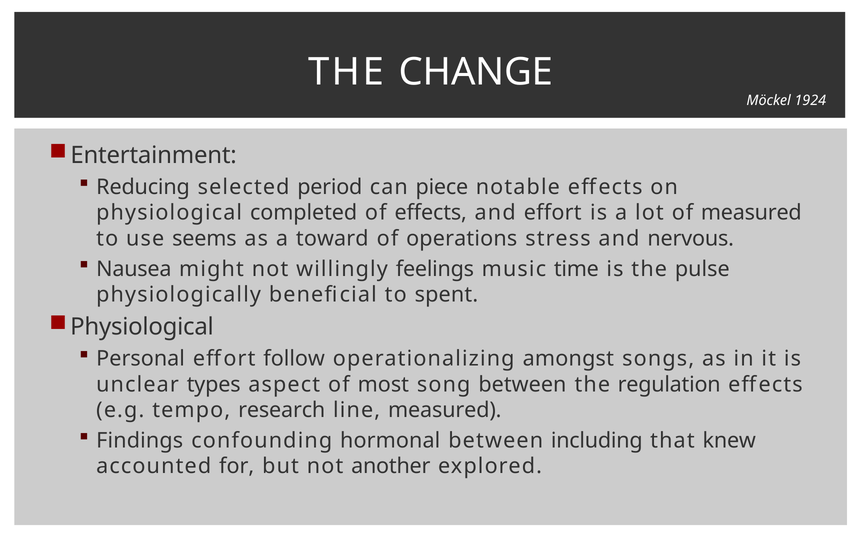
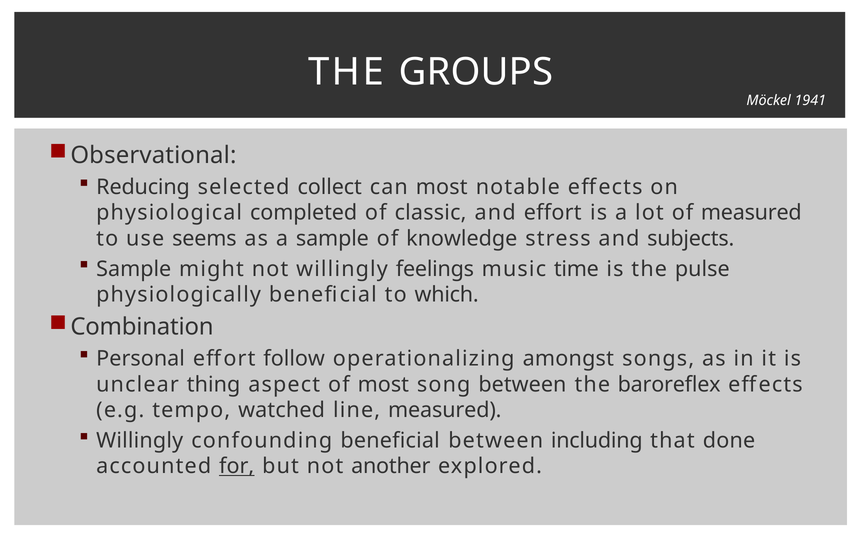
CHANGE: CHANGE -> GROUPS
1924: 1924 -> 1941
Entertainment: Entertainment -> Observational
period: period -> collect
can piece: piece -> most
of effects: effects -> classic
a toward: toward -> sample
operations: operations -> knowledge
nervous: nervous -> subjects
Nausea at (134, 269): Nausea -> Sample
spent: spent -> which
Physiological at (142, 327): Physiological -> Combination
types: types -> thing
regulation: regulation -> baroreflex
research: research -> watched
Findings at (140, 440): Findings -> Willingly
confounding hormonal: hormonal -> beneficial
knew: knew -> done
for underline: none -> present
